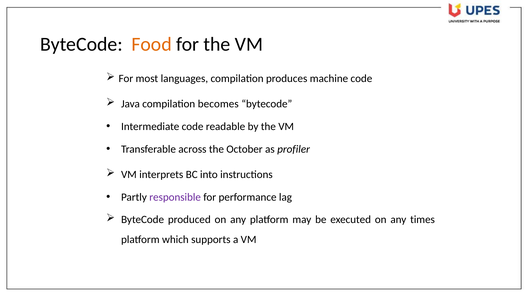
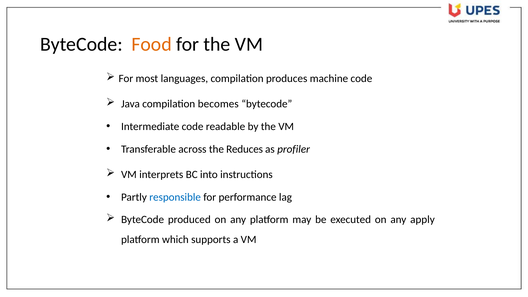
October: October -> Reduces
responsible colour: purple -> blue
times: times -> apply
